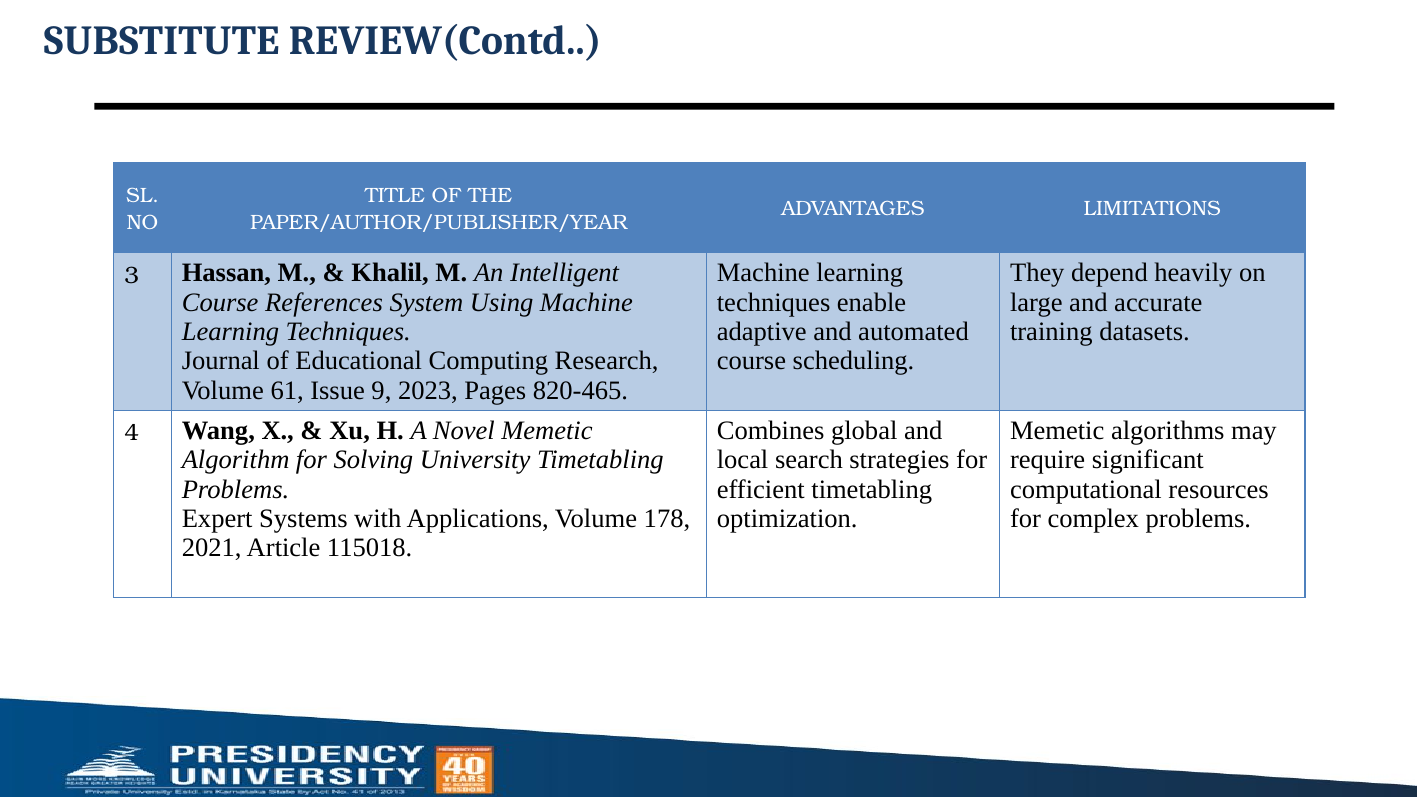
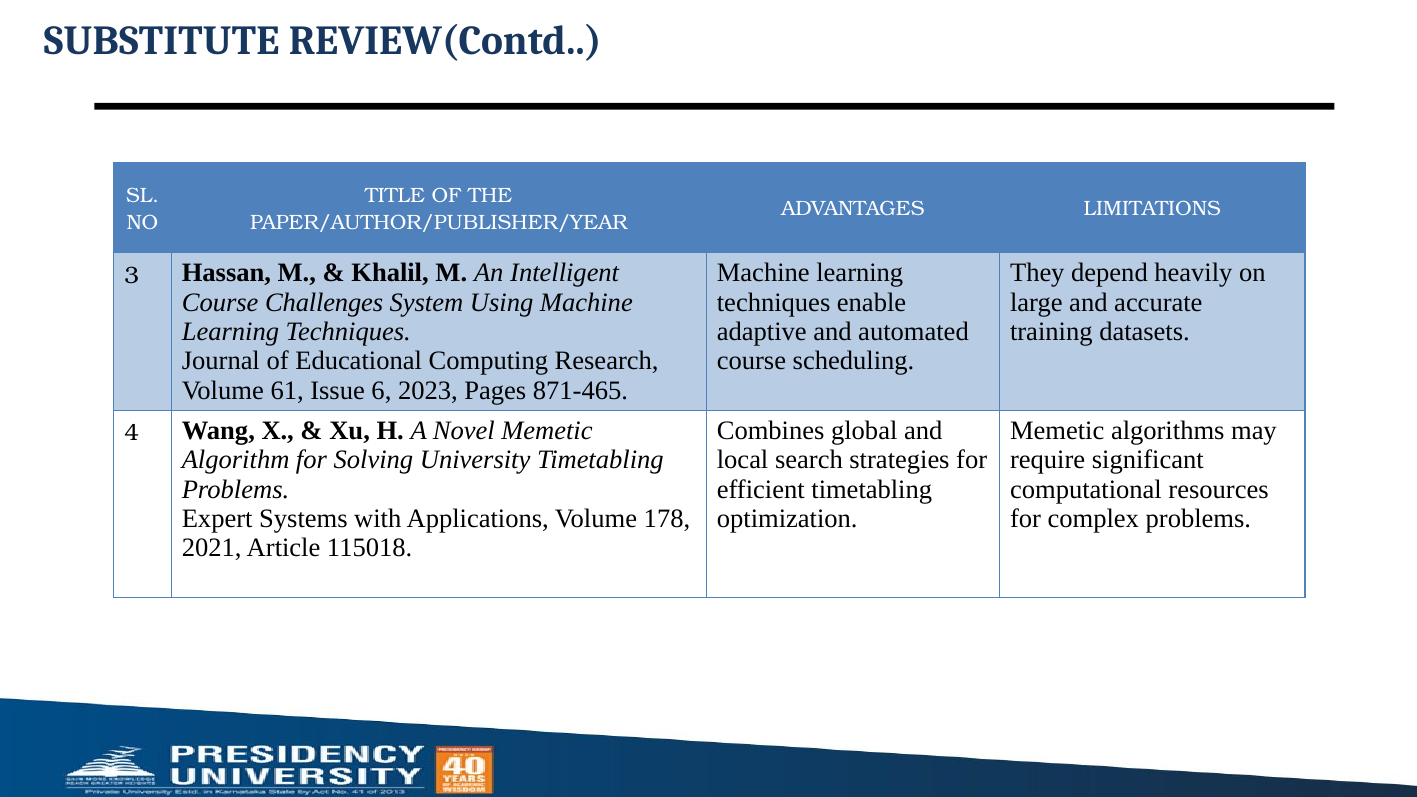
References: References -> Challenges
9: 9 -> 6
820-465: 820-465 -> 871-465
